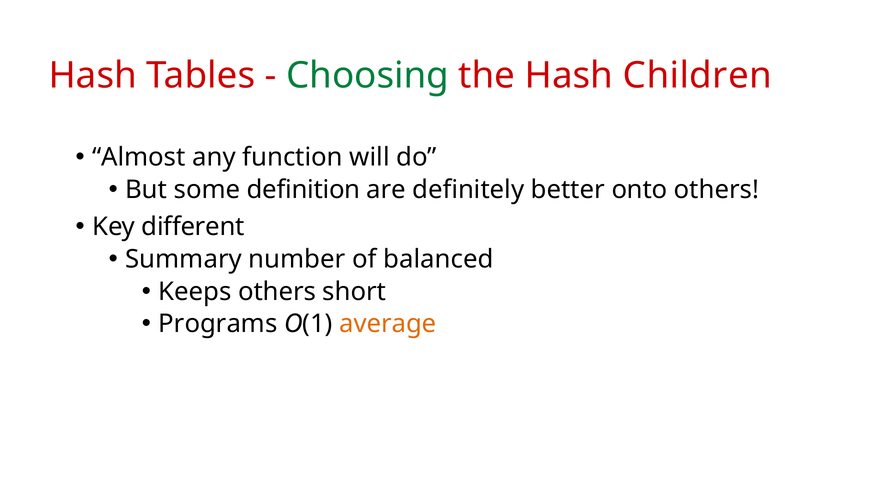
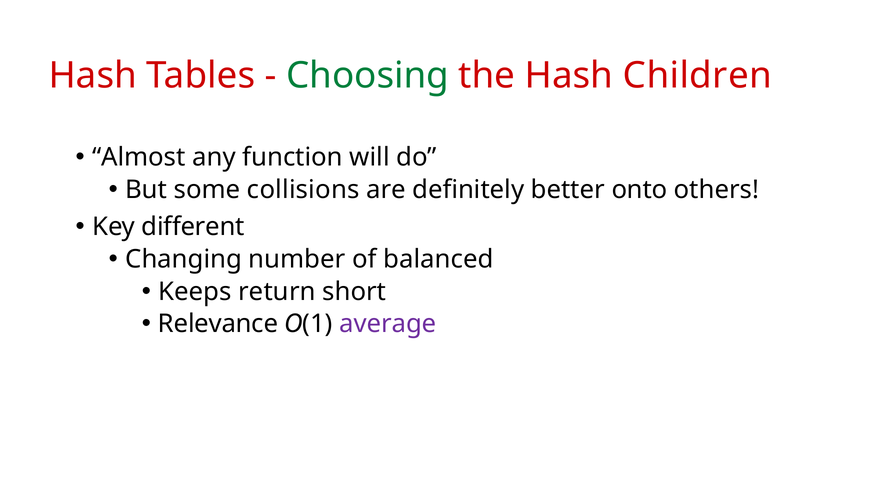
definition: definition -> collisions
Summary: Summary -> Changing
Keeps others: others -> return
Programs: Programs -> Relevance
average colour: orange -> purple
